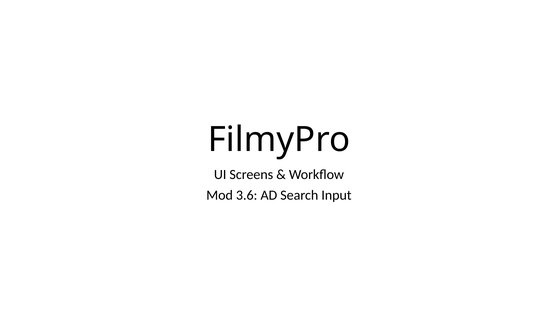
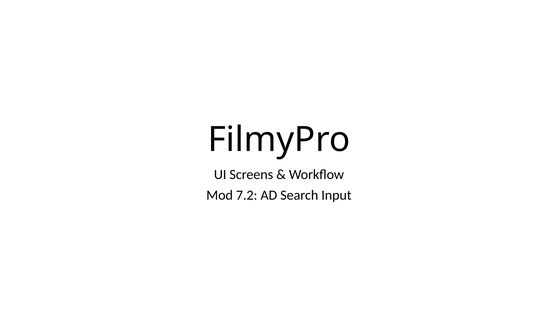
3.6: 3.6 -> 7.2
